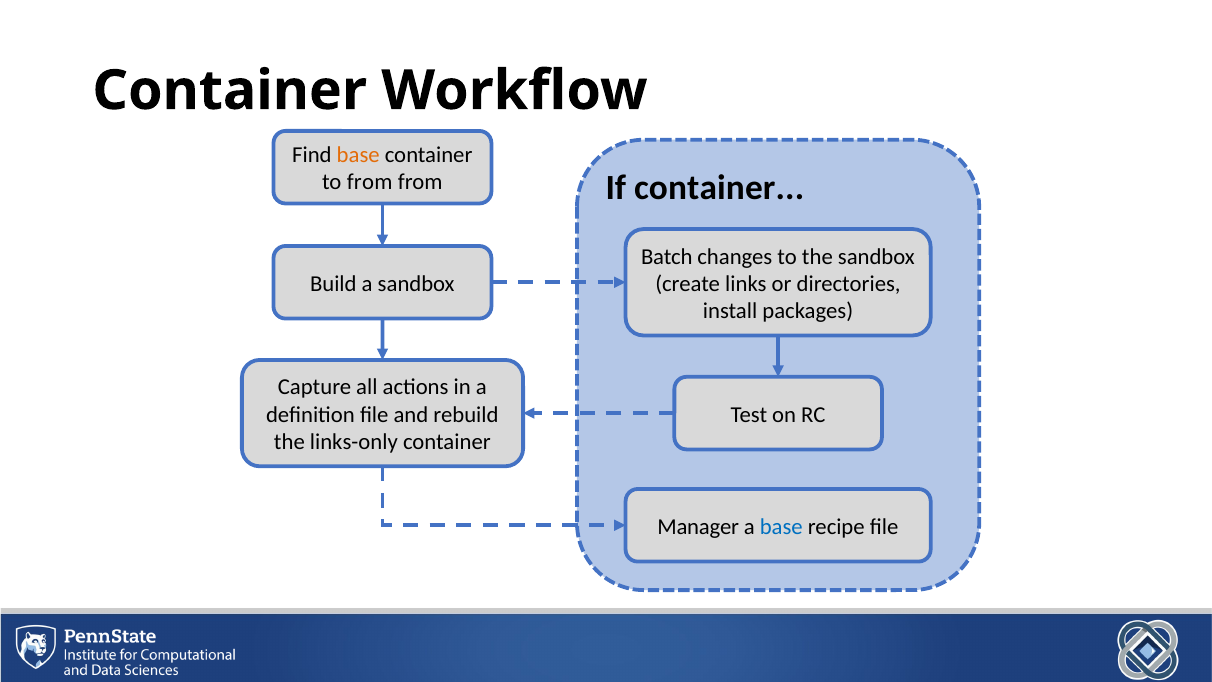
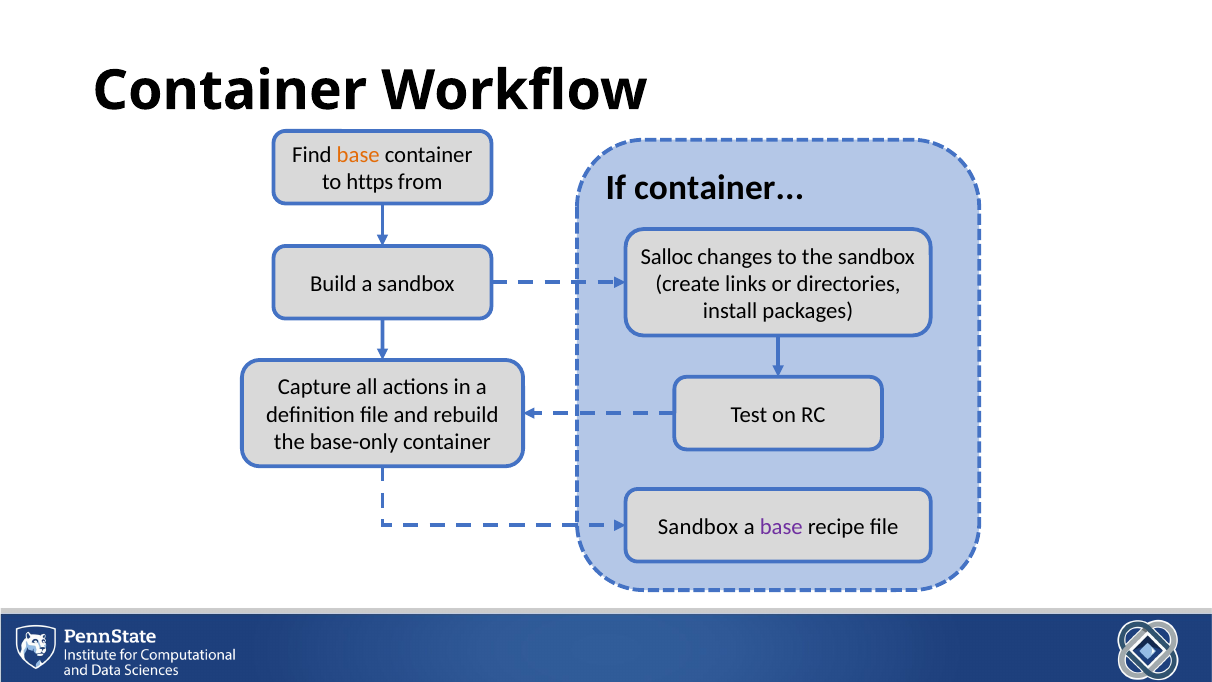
to from: from -> https
Batch: Batch -> Salloc
links-only: links-only -> base-only
Manager at (698, 527): Manager -> Sandbox
base at (781, 527) colour: blue -> purple
